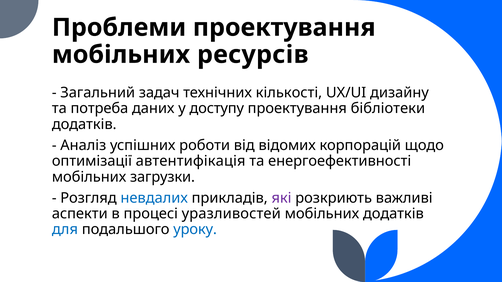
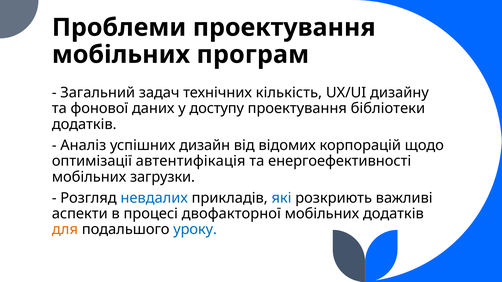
ресурсів: ресурсів -> програм
кількості: кількості -> кількість
потреба: потреба -> фонової
роботи: роботи -> дизайн
які colour: purple -> blue
уразливостей: уразливостей -> двофакторної
для colour: blue -> orange
